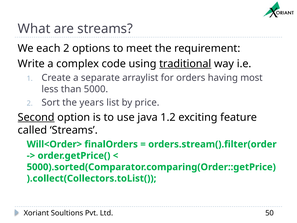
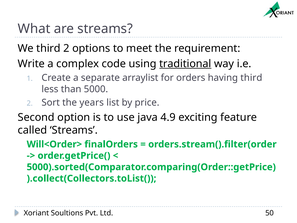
We each: each -> third
having most: most -> third
Second underline: present -> none
1.2: 1.2 -> 4.9
